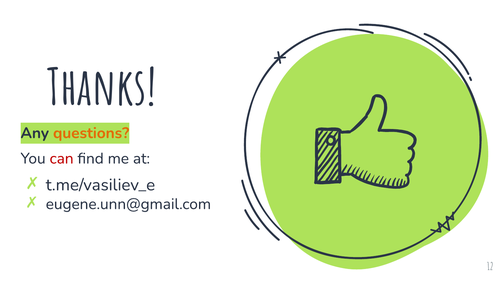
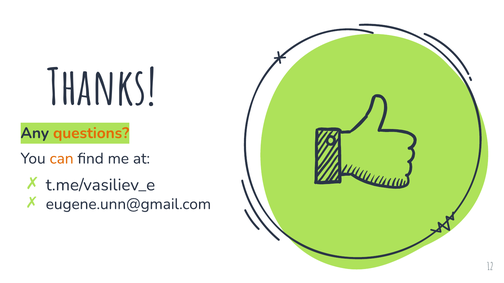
can colour: red -> orange
